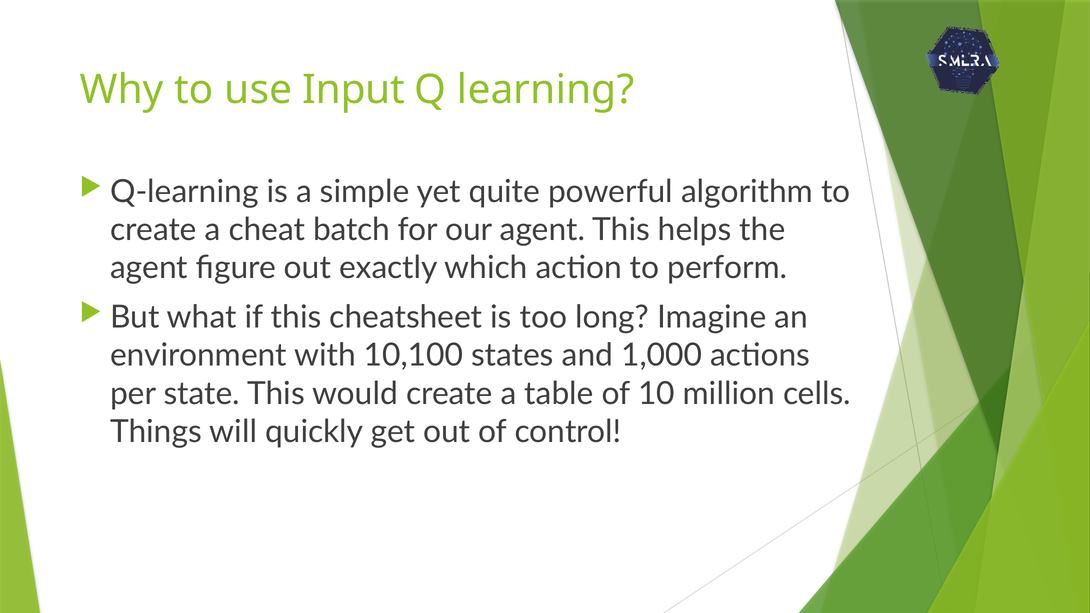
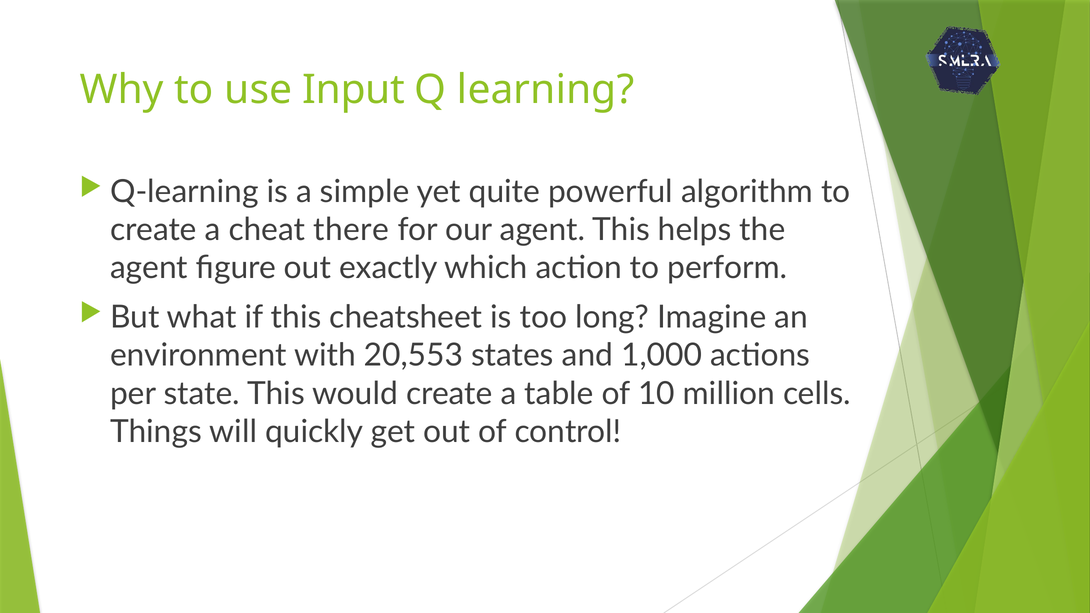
batch: batch -> there
10,100: 10,100 -> 20,553
